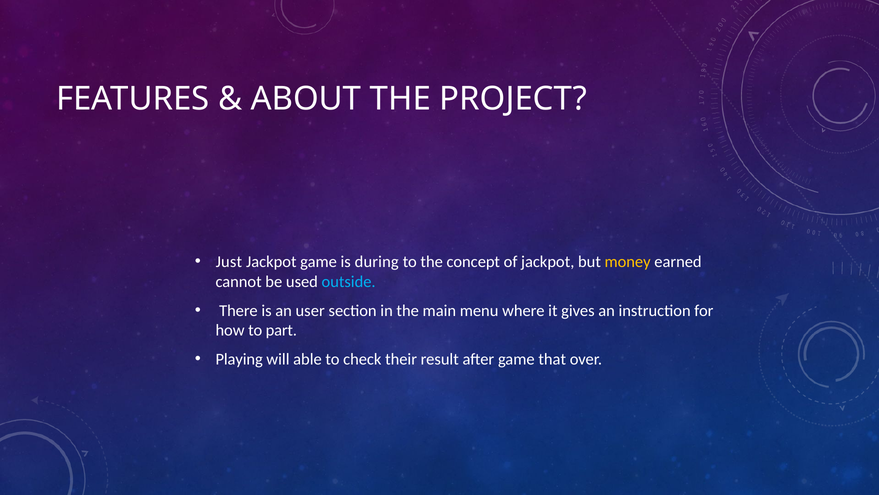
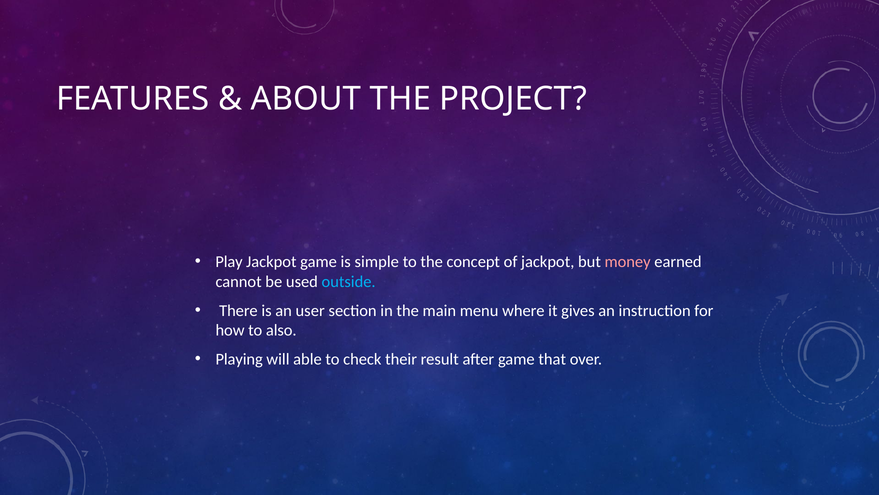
Just: Just -> Play
during: during -> simple
money colour: yellow -> pink
part: part -> also
